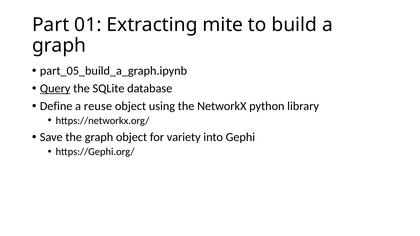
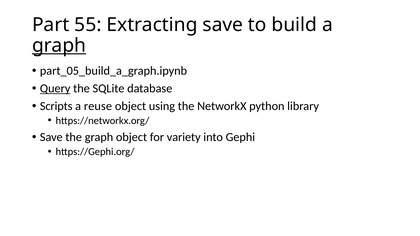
01: 01 -> 55
Extracting mite: mite -> save
graph at (59, 46) underline: none -> present
Define: Define -> Scripts
